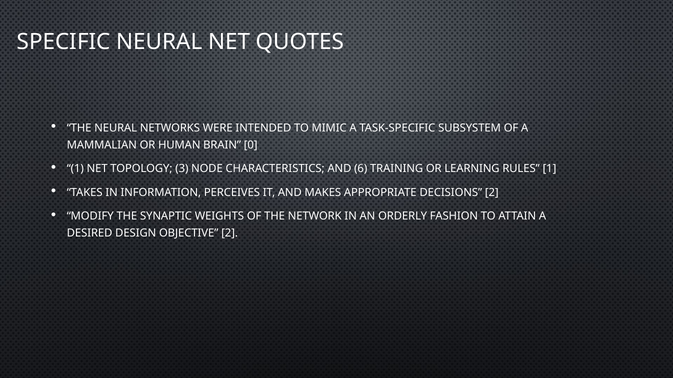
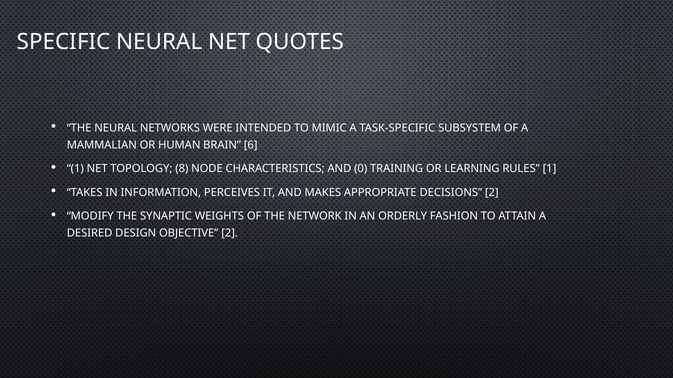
0: 0 -> 6
3: 3 -> 8
6: 6 -> 0
